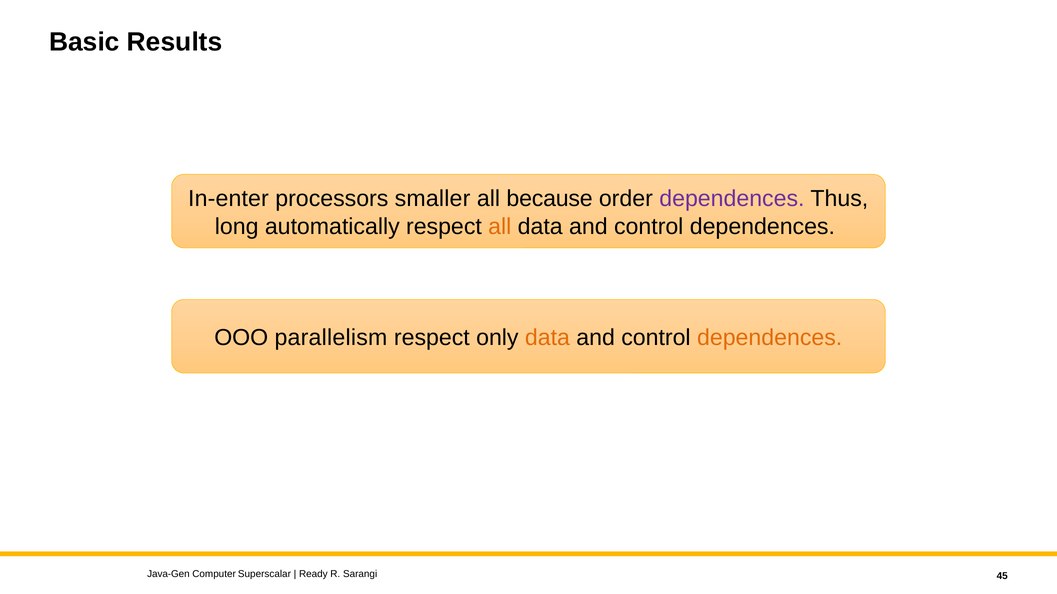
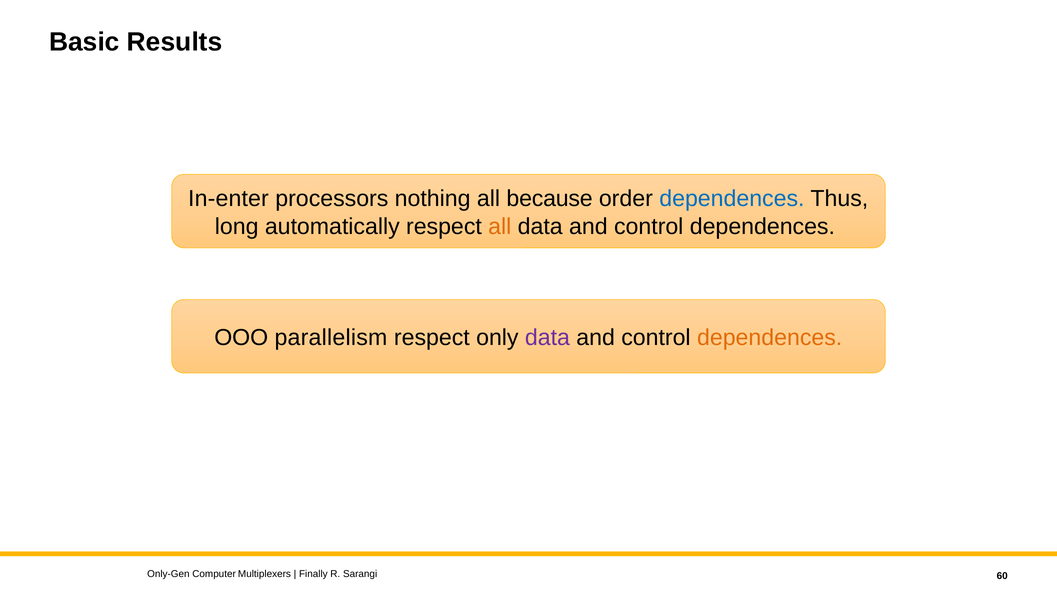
smaller: smaller -> nothing
dependences at (732, 199) colour: purple -> blue
data at (547, 338) colour: orange -> purple
Java-Gen: Java-Gen -> Only-Gen
Superscalar: Superscalar -> Multiplexers
Ready: Ready -> Finally
45: 45 -> 60
